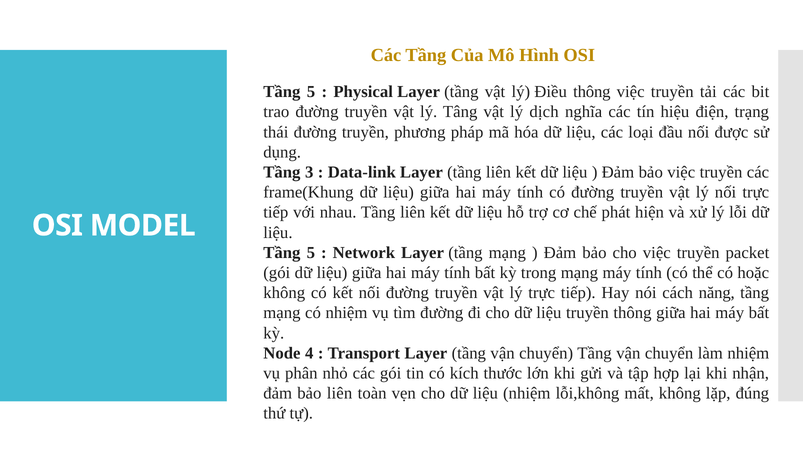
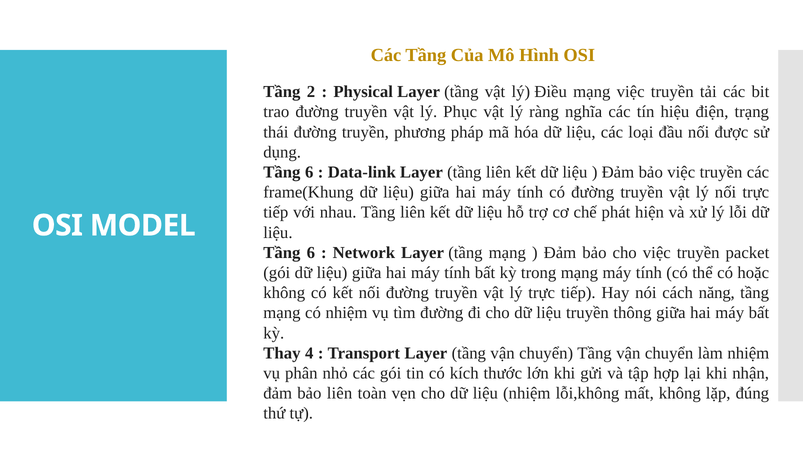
5 at (311, 92): 5 -> 2
Điều thông: thông -> mạng
Tâng: Tâng -> Phục
dịch: dịch -> ràng
3 at (309, 172): 3 -> 6
5 at (311, 252): 5 -> 6
Node: Node -> Thay
